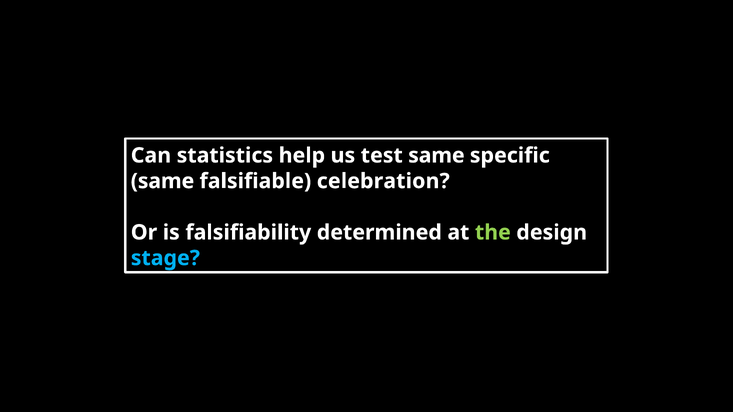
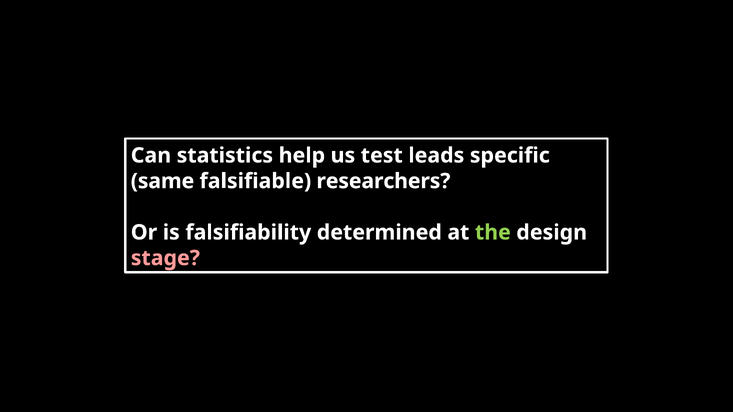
test same: same -> leads
celebration: celebration -> researchers
stage colour: light blue -> pink
